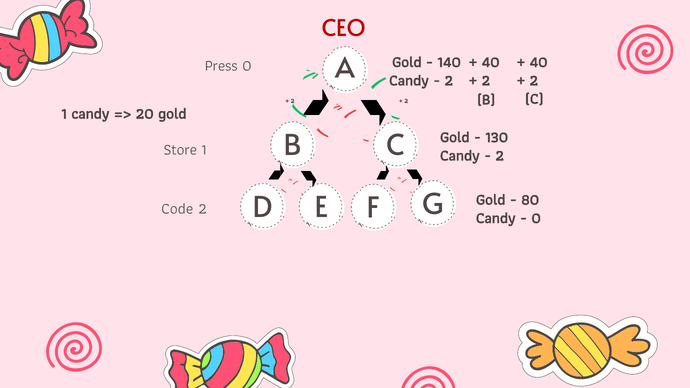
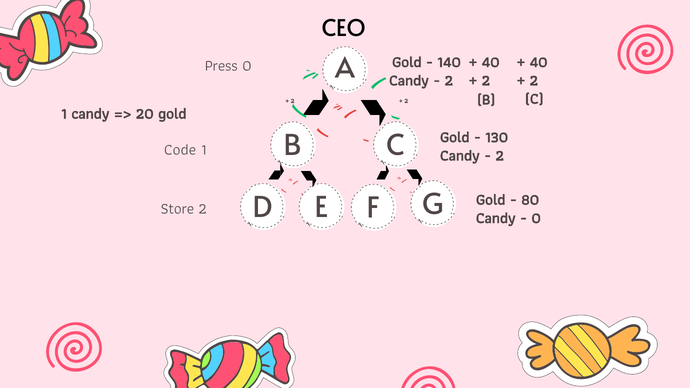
CEO colour: red -> black
Store: Store -> Code
Code: Code -> Store
